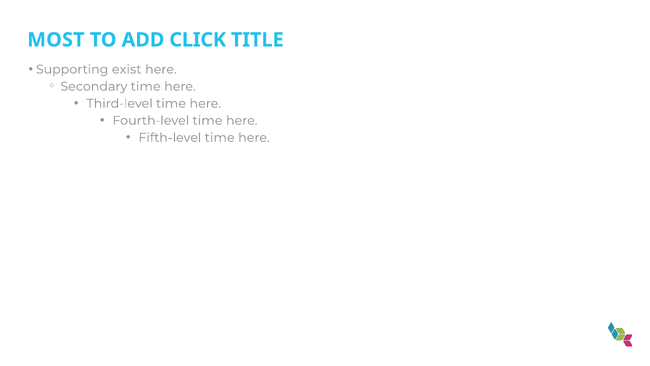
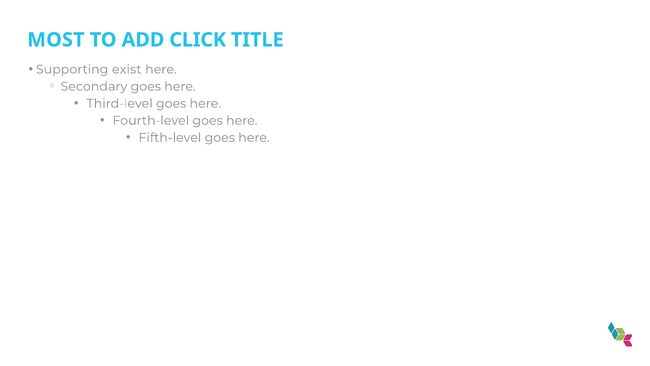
Secondary time: time -> goes
Third-level time: time -> goes
Fourth-level time: time -> goes
Fifth-level time: time -> goes
